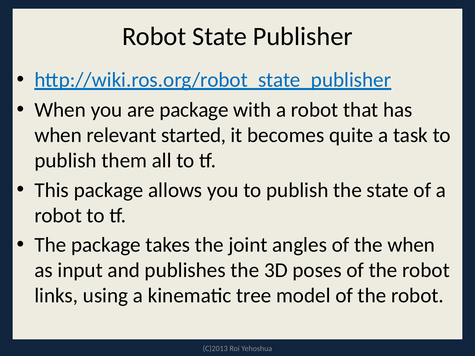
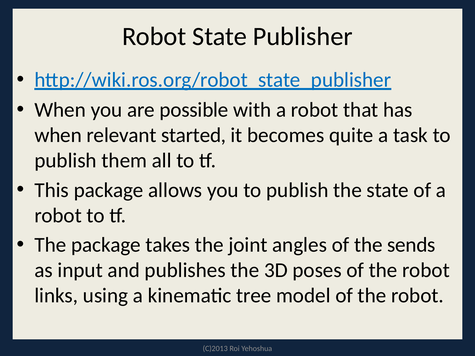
are package: package -> possible
the when: when -> sends
